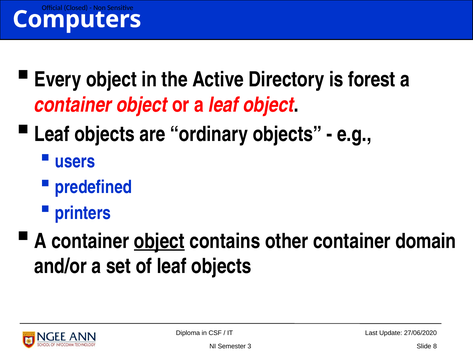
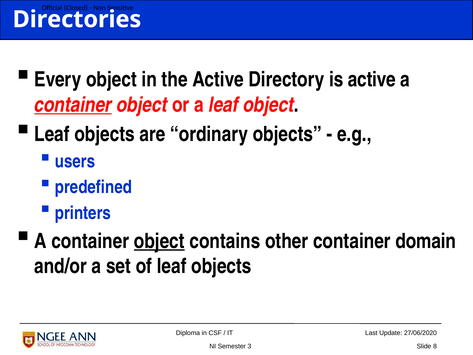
Computers: Computers -> Directories
is forest: forest -> active
container at (73, 105) underline: none -> present
